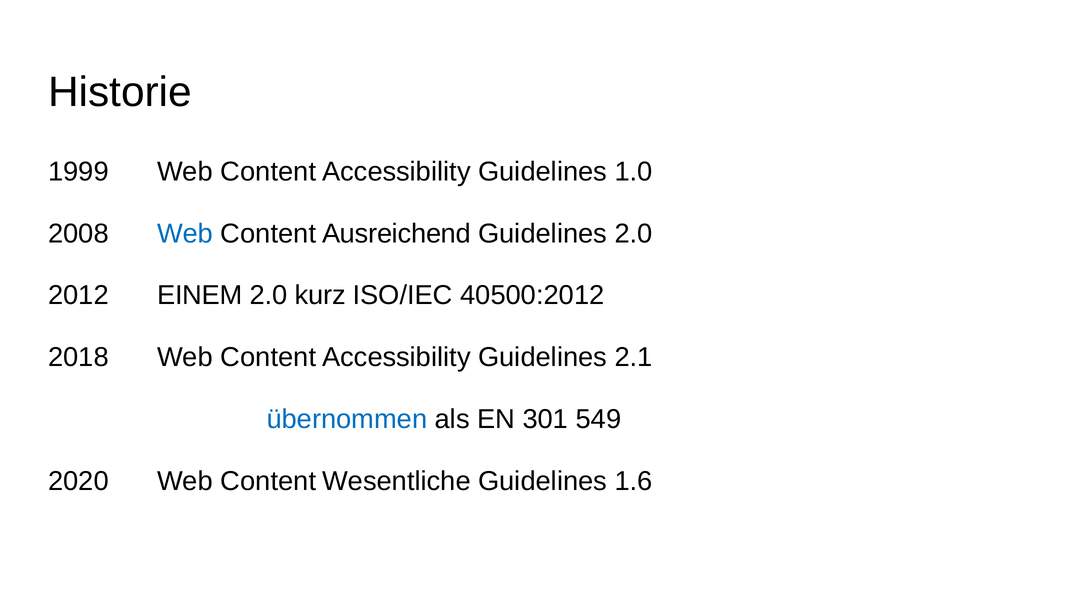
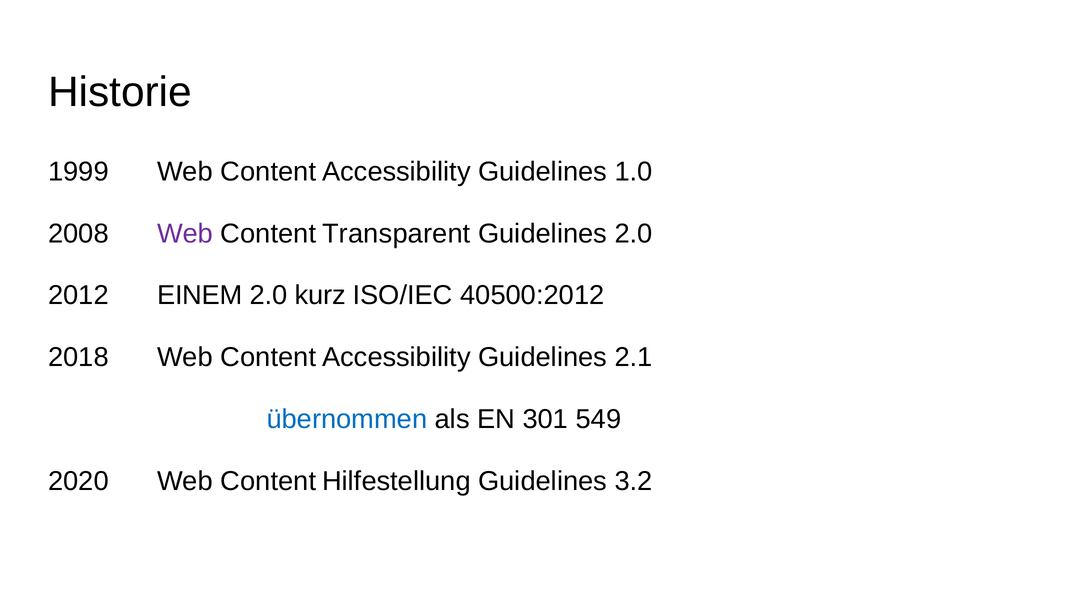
Web at (185, 234) colour: blue -> purple
Ausreichend: Ausreichend -> Transparent
Wesentliche: Wesentliche -> Hilfestellung
1.6: 1.6 -> 3.2
